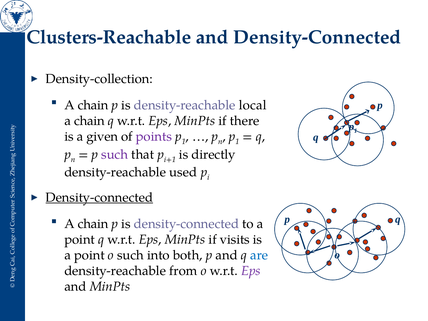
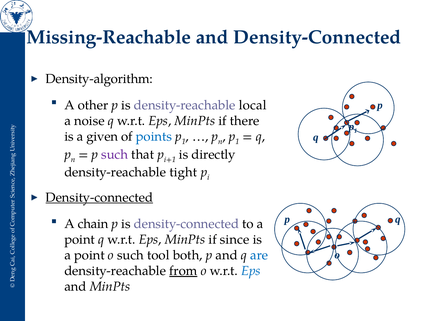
Clusters-Reachable: Clusters-Reachable -> Missing-Reachable
Density-collection: Density-collection -> Density-algorithm
chain at (93, 105): chain -> other
chain at (89, 121): chain -> noise
points colour: purple -> blue
used: used -> tight
visits: visits -> since
into: into -> tool
from underline: none -> present
Eps at (251, 271) colour: purple -> blue
